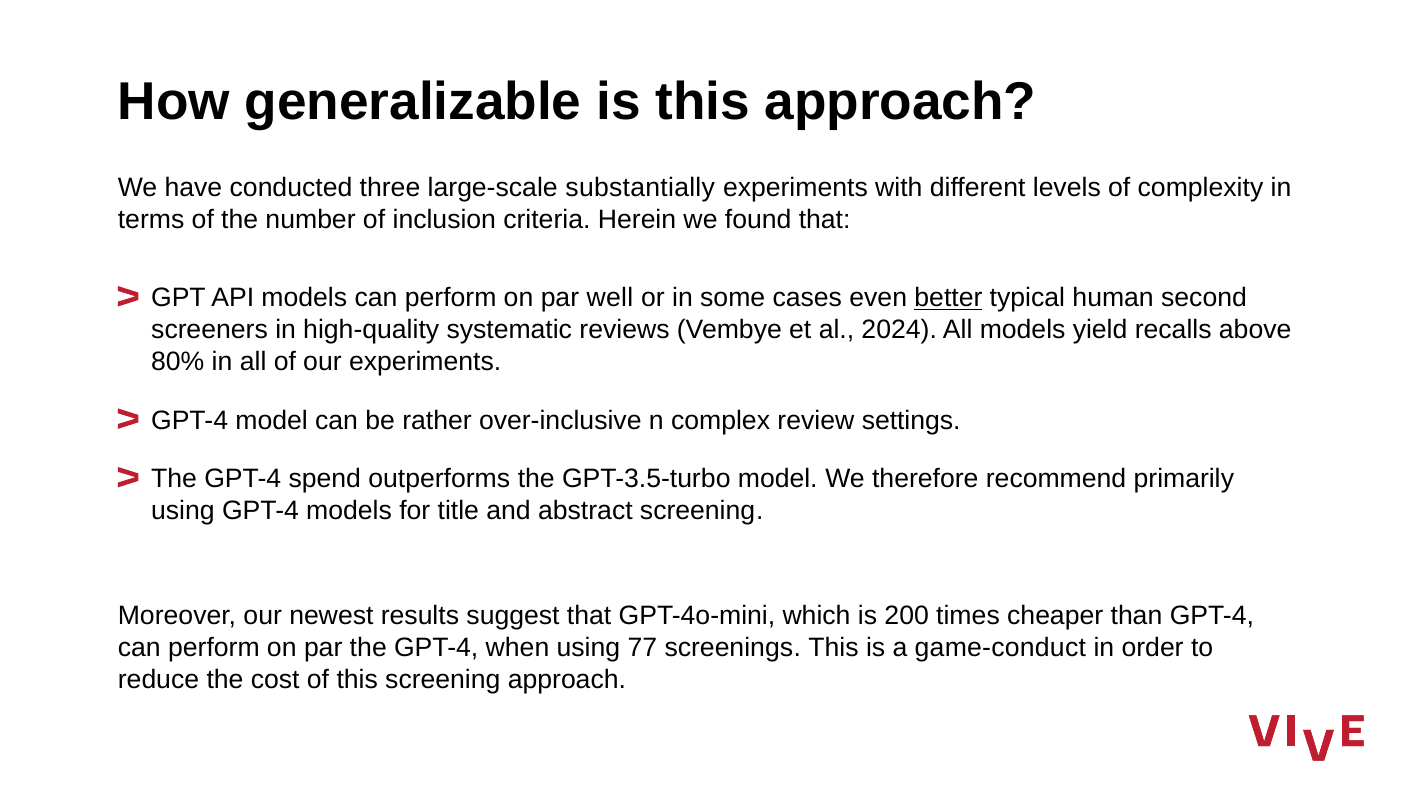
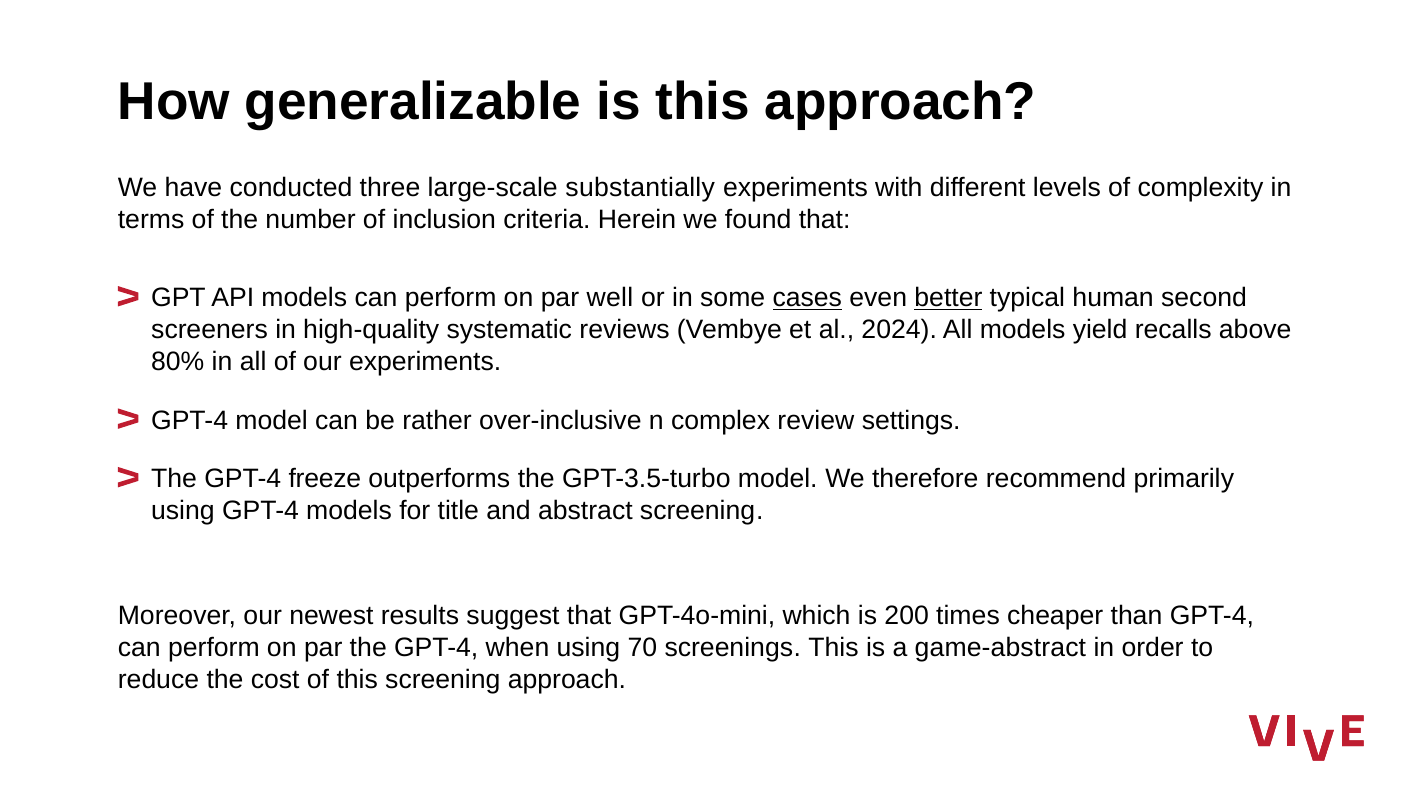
cases underline: none -> present
spend: spend -> freeze
77: 77 -> 70
game-conduct: game-conduct -> game-abstract
